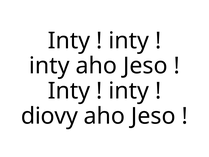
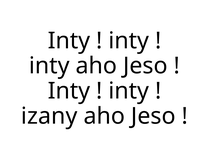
diovy: diovy -> izany
